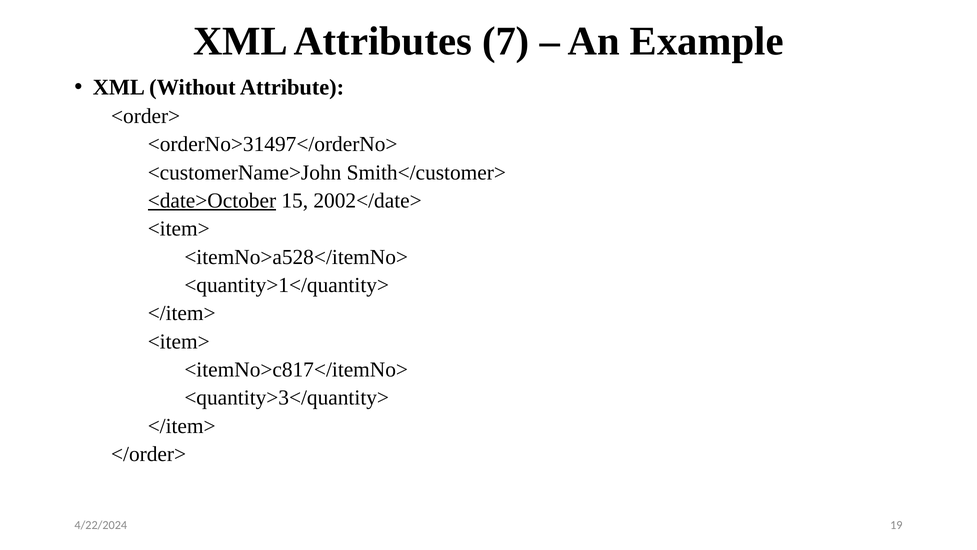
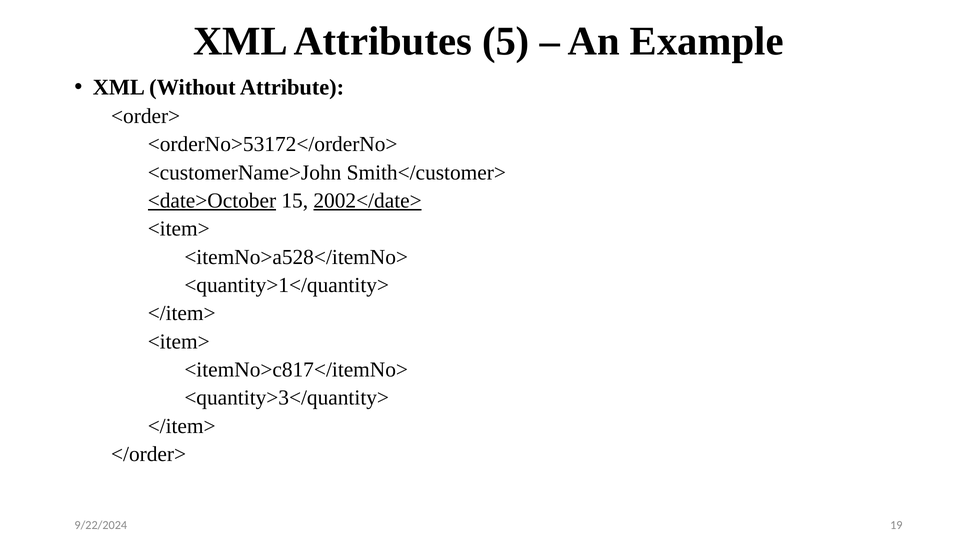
7: 7 -> 5
<orderNo>31497</orderNo>: <orderNo>31497</orderNo> -> <orderNo>53172</orderNo>
2002</date> underline: none -> present
4/22/2024: 4/22/2024 -> 9/22/2024
